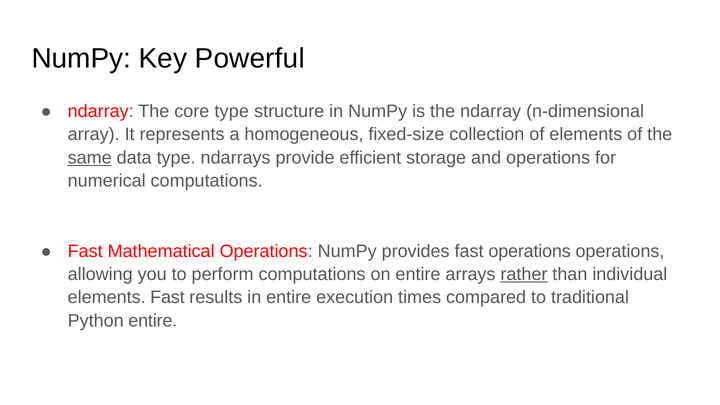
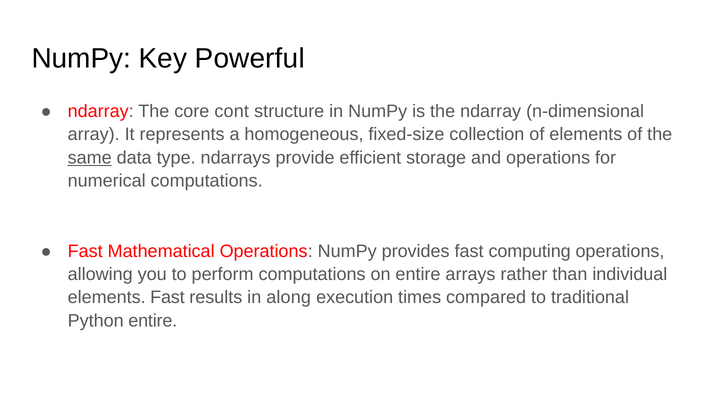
core type: type -> cont
fast operations: operations -> computing
rather underline: present -> none
in entire: entire -> along
